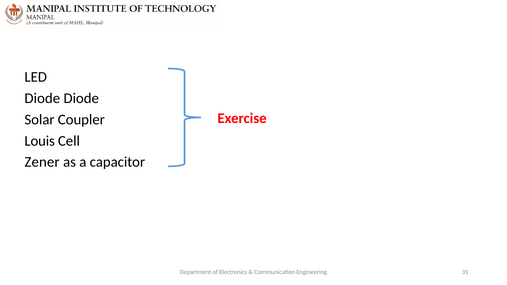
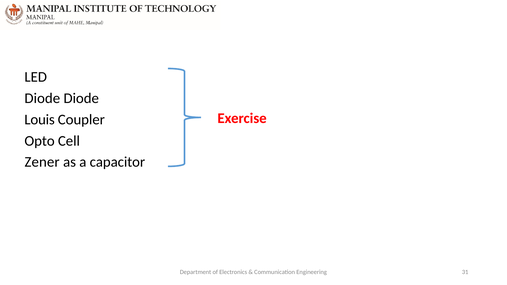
Solar: Solar -> Louis
Louis: Louis -> Opto
